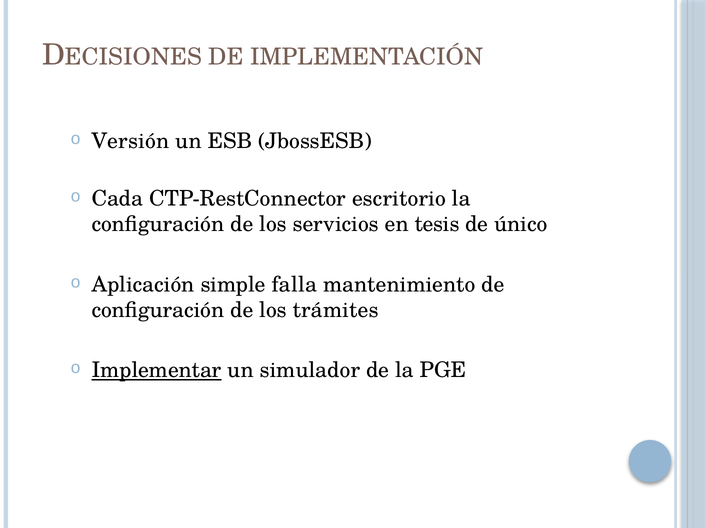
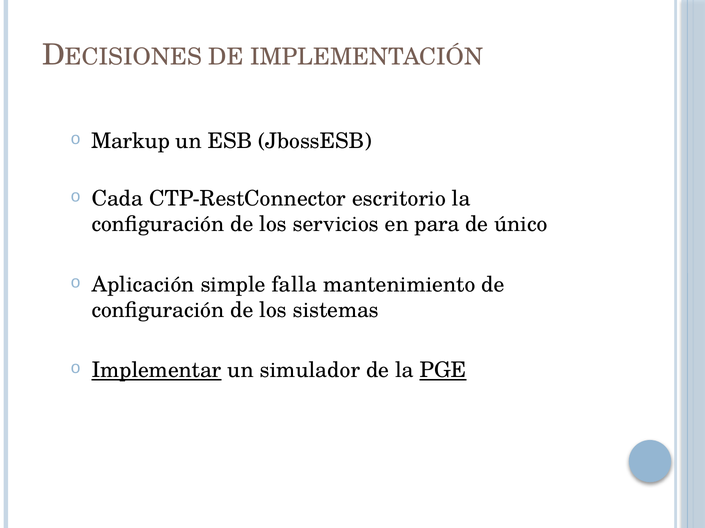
Versión: Versión -> Markup
tesis: tesis -> para
trámites: trámites -> sistemas
PGE underline: none -> present
